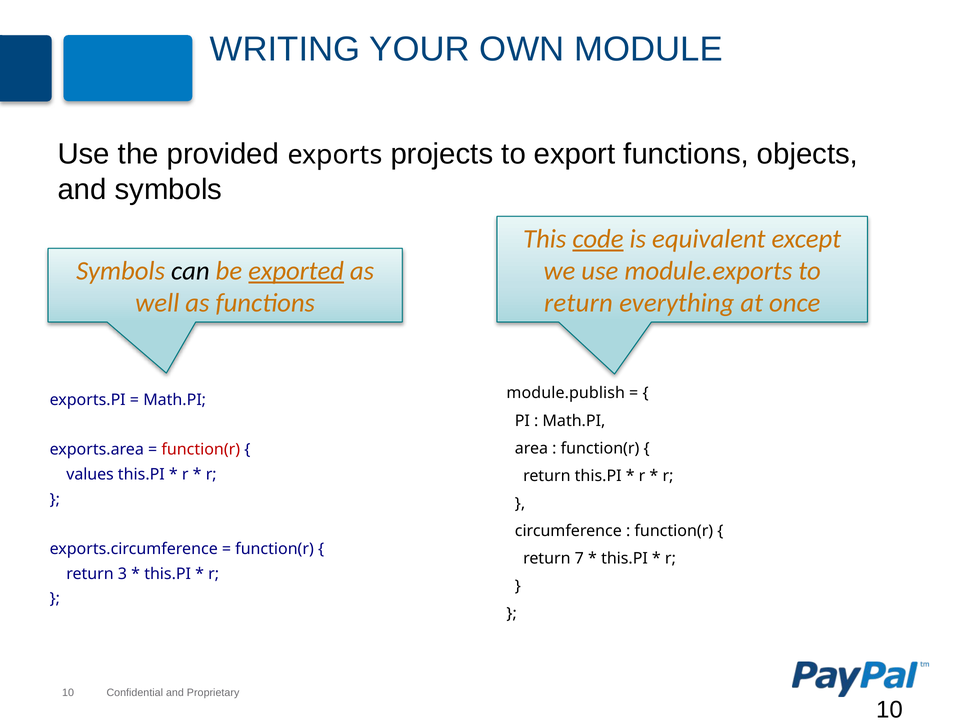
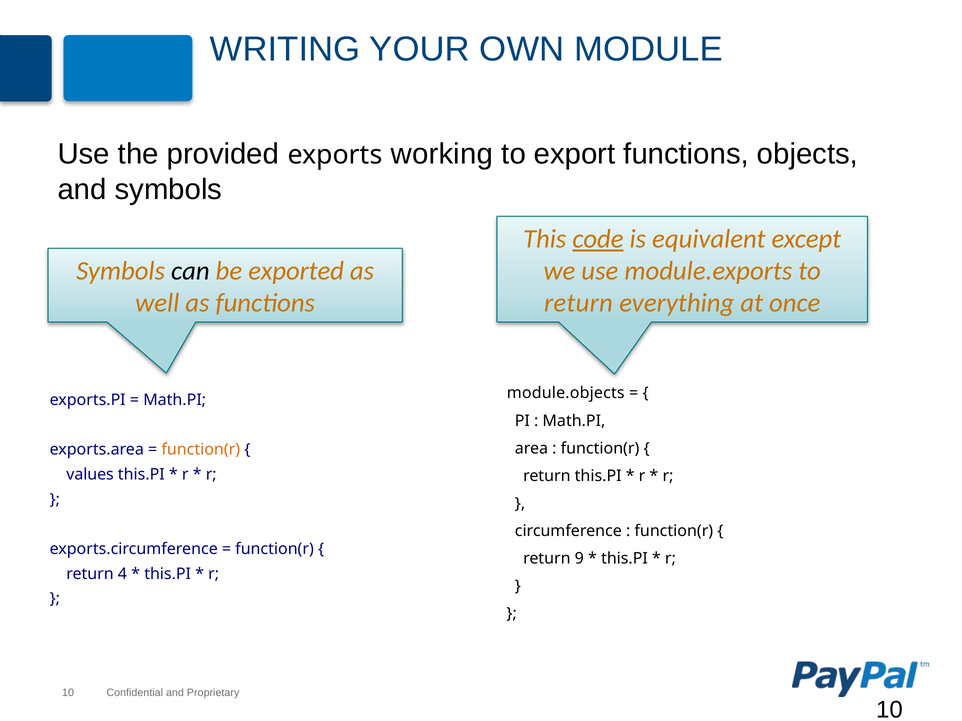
projects: projects -> working
exported underline: present -> none
module.publish: module.publish -> module.objects
function(r at (201, 450) colour: red -> orange
7: 7 -> 9
3: 3 -> 4
